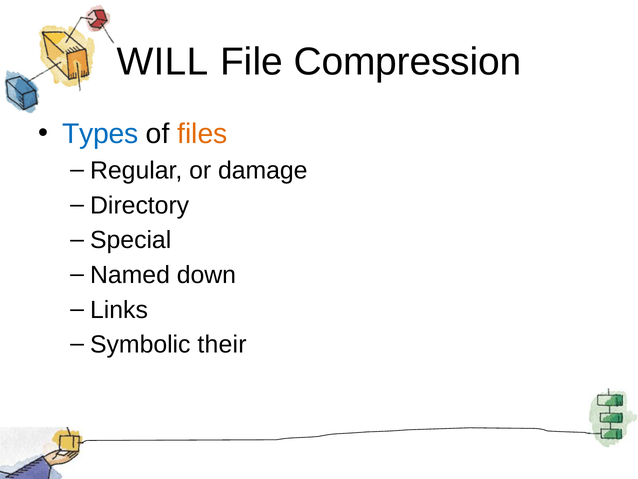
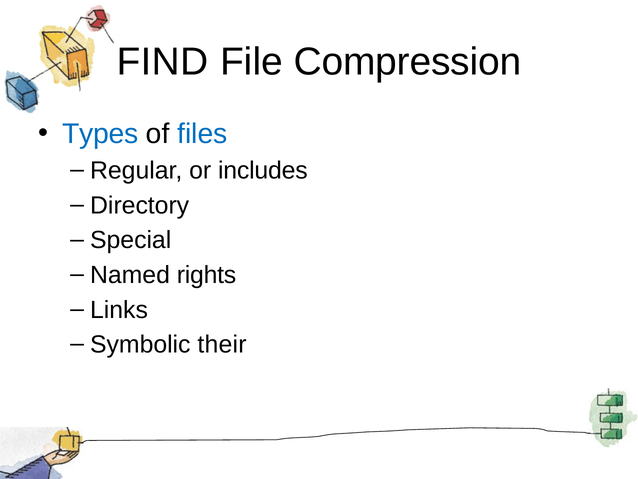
WILL: WILL -> FIND
files colour: orange -> blue
damage: damage -> includes
down: down -> rights
